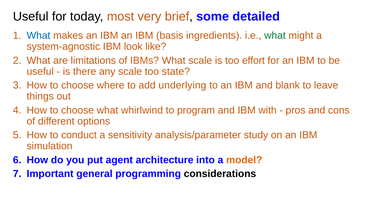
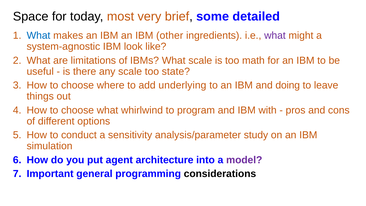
Useful at (31, 17): Useful -> Space
basis: basis -> other
what at (275, 36) colour: green -> purple
effort: effort -> math
blank: blank -> doing
model colour: orange -> purple
